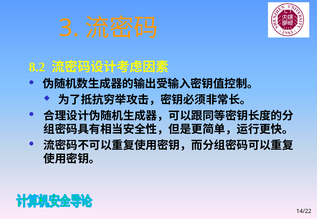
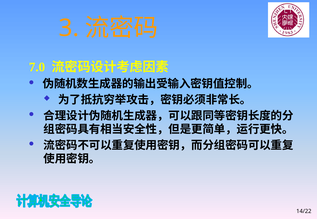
8.2: 8.2 -> 7.0
